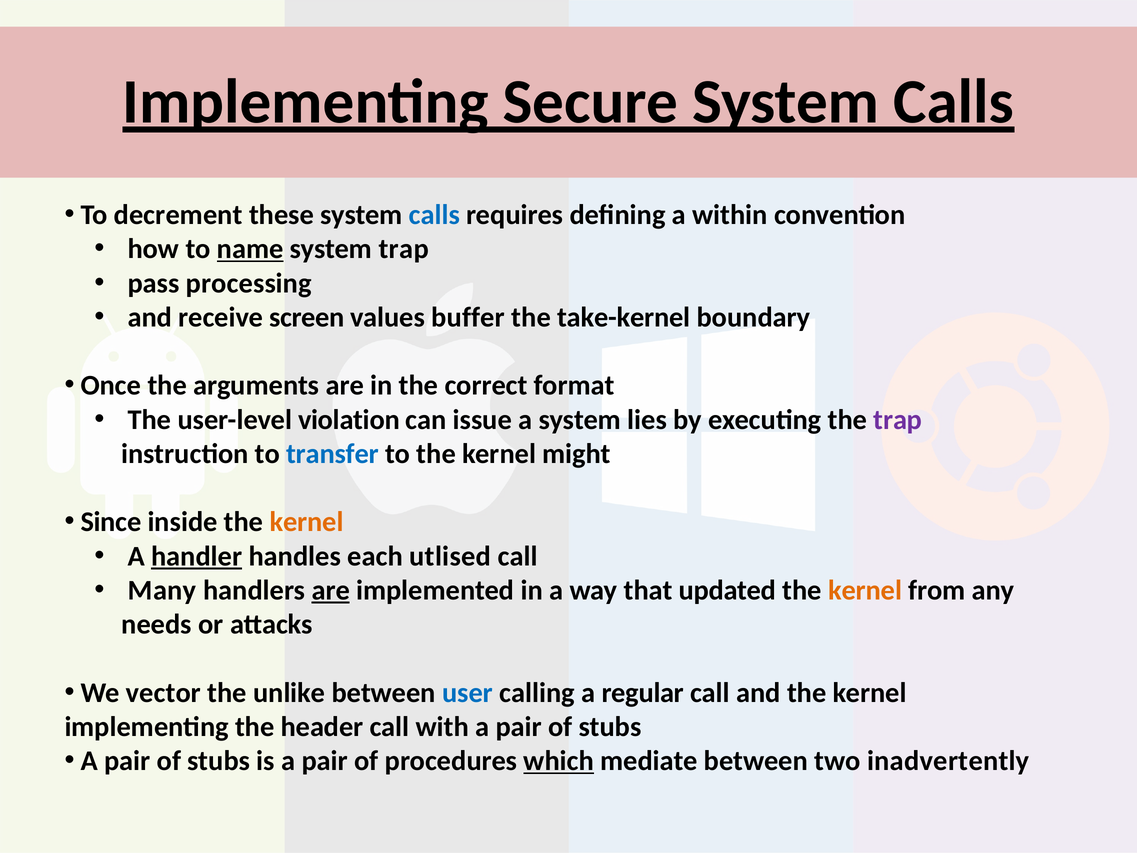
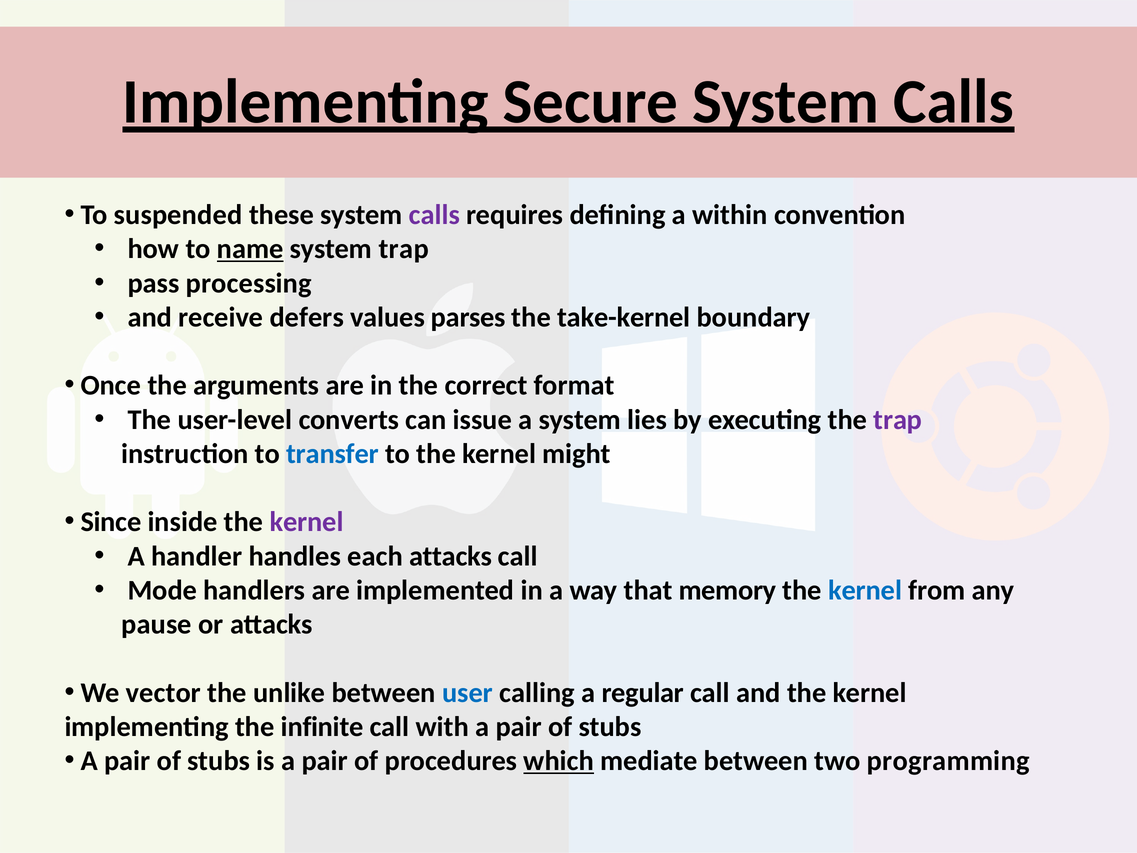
decrement: decrement -> suspended
calls at (434, 215) colour: blue -> purple
screen: screen -> defers
buffer: buffer -> parses
violation: violation -> converts
kernel at (307, 522) colour: orange -> purple
handler underline: present -> none
each utlised: utlised -> attacks
Many: Many -> Mode
are at (331, 590) underline: present -> none
updated: updated -> memory
kernel at (865, 590) colour: orange -> blue
needs: needs -> pause
header: header -> infinite
inadvertently: inadvertently -> programming
